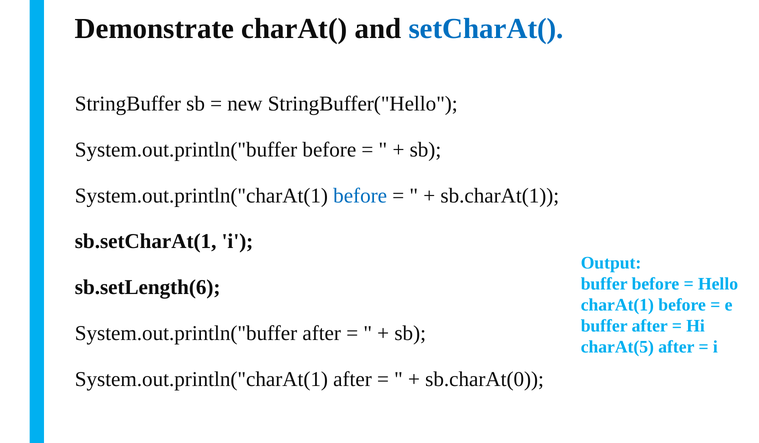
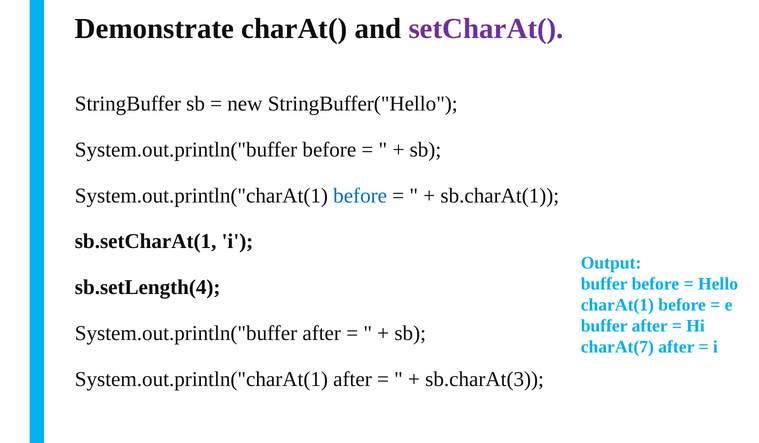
setCharAt( colour: blue -> purple
sb.setLength(6: sb.setLength(6 -> sb.setLength(4
charAt(5: charAt(5 -> charAt(7
sb.charAt(0: sb.charAt(0 -> sb.charAt(3
